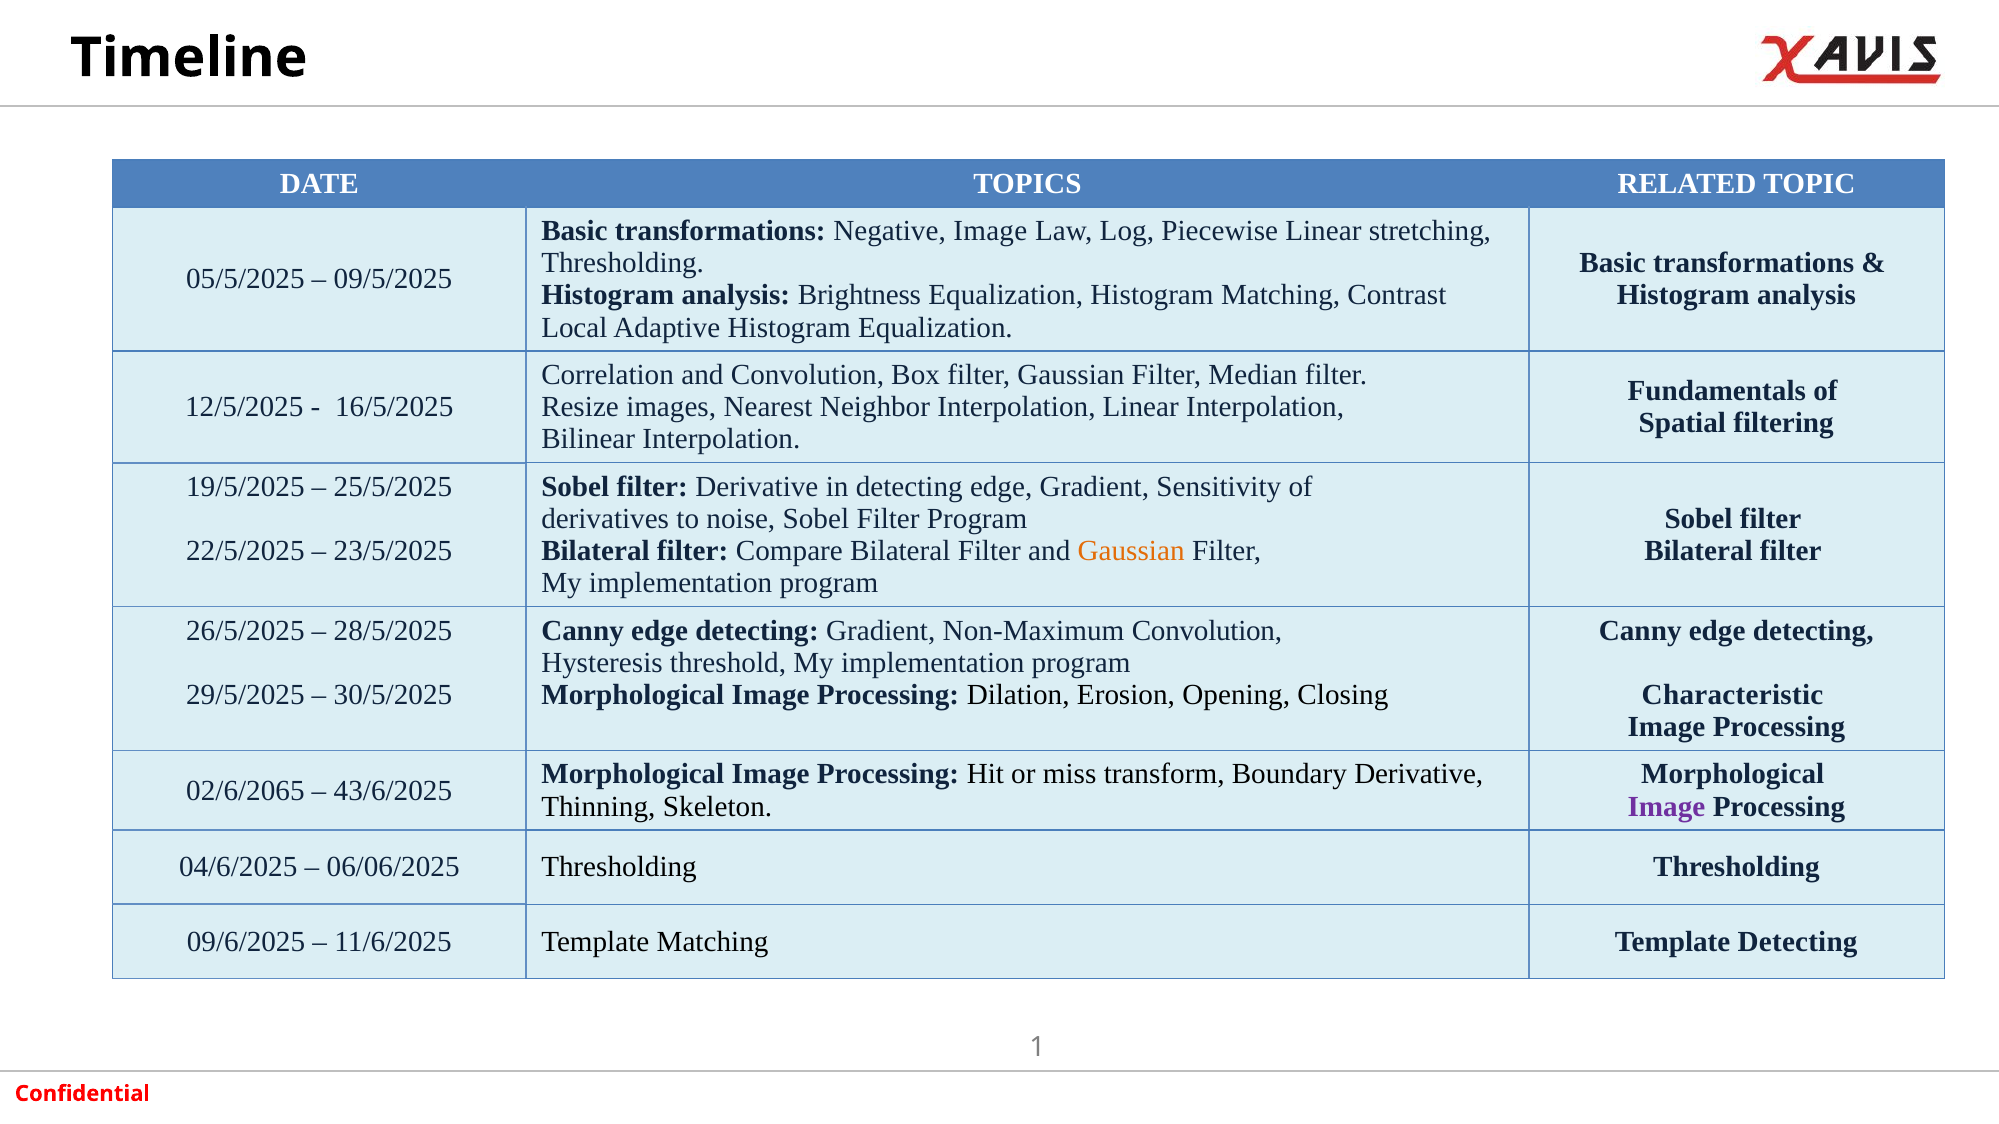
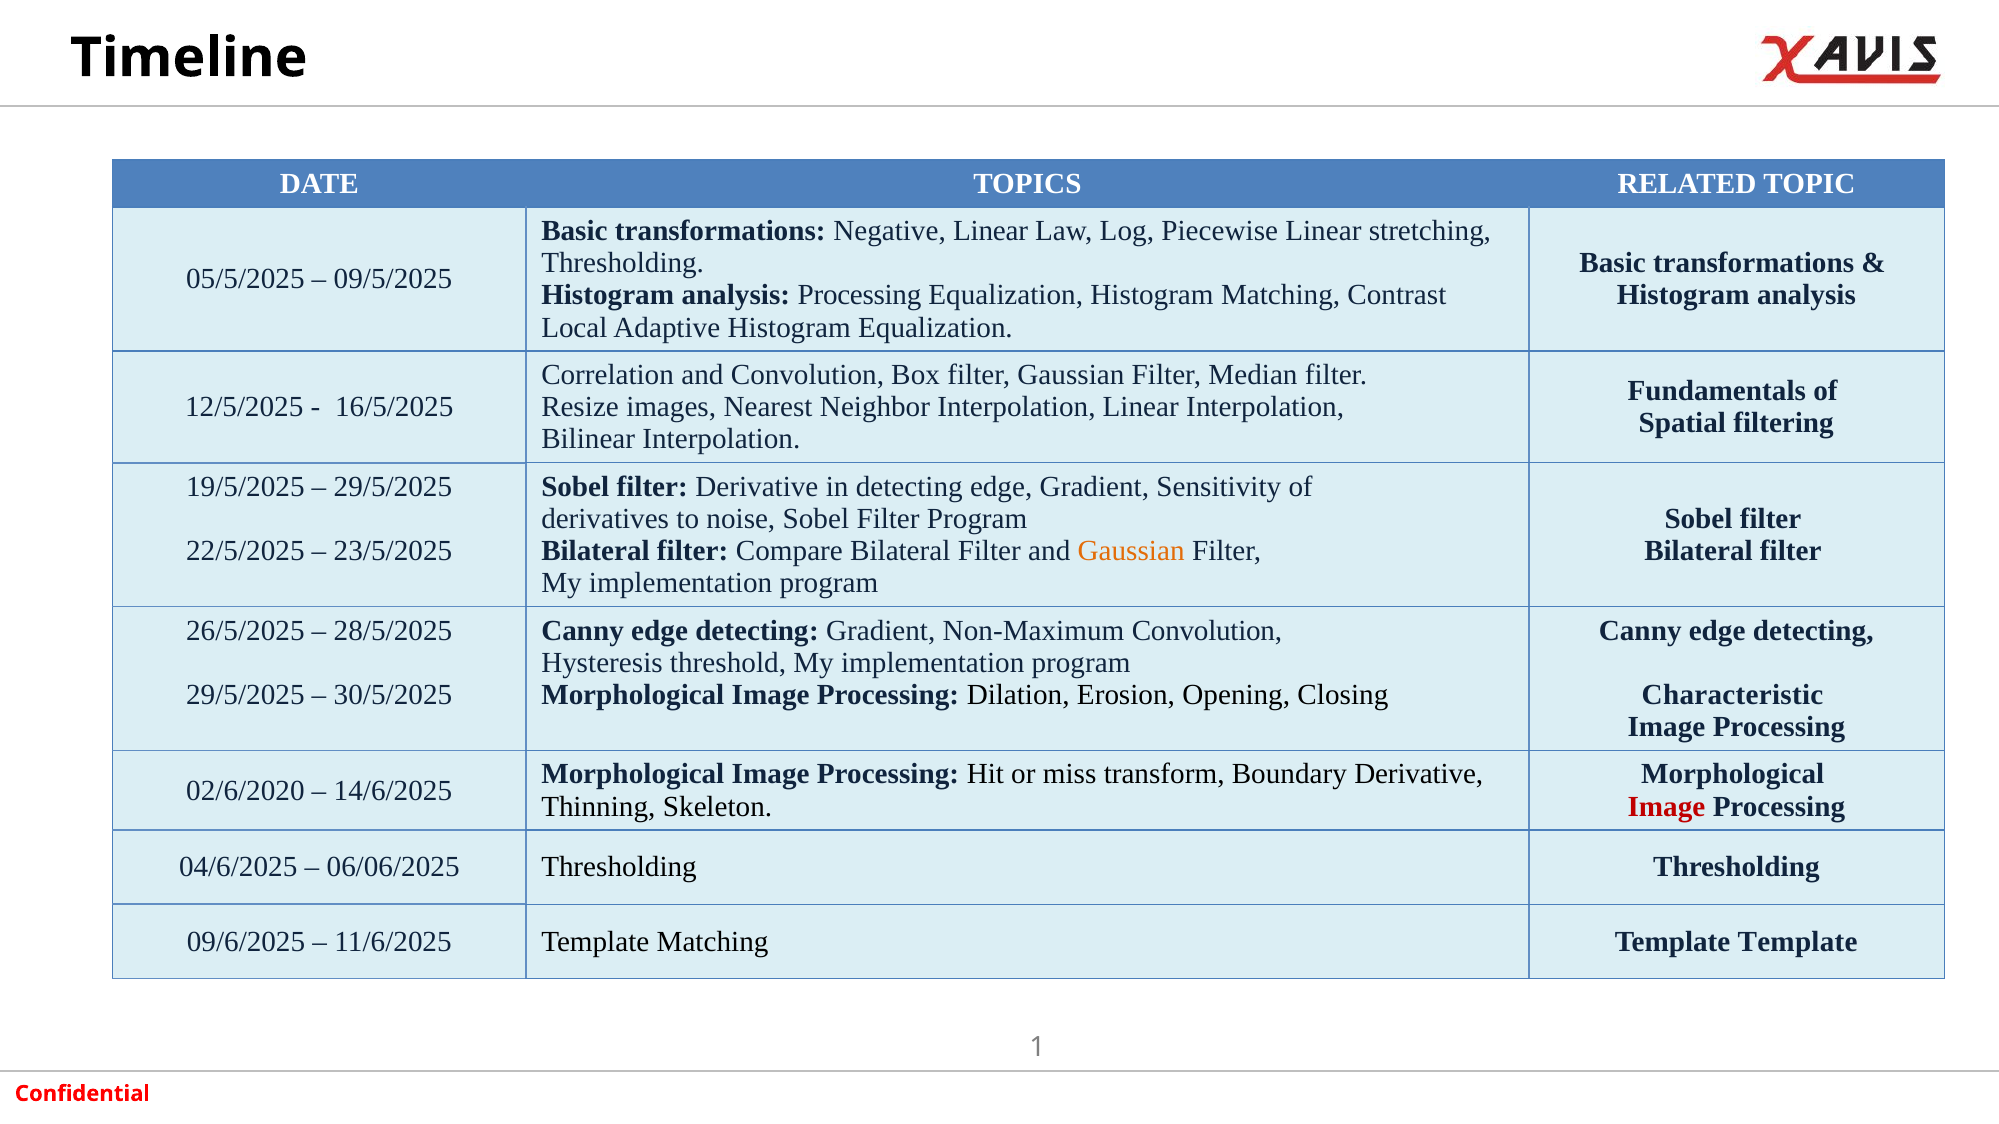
Negative Image: Image -> Linear
analysis Brightness: Brightness -> Processing
25/5/2025 at (393, 487): 25/5/2025 -> 29/5/2025
02/6/2065: 02/6/2065 -> 02/6/2020
43/6/2025: 43/6/2025 -> 14/6/2025
Image at (1666, 807) colour: purple -> red
Template Detecting: Detecting -> Template
